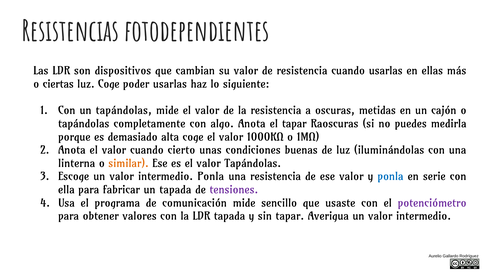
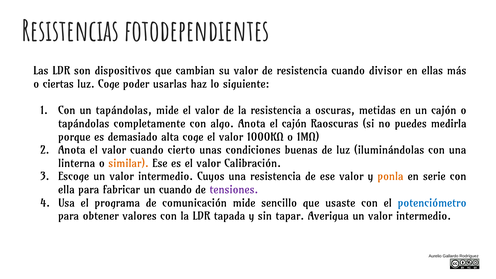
cuando usarlas: usarlas -> divisor
el tapar: tapar -> cajón
valor Tapándolas: Tapándolas -> Calibración
intermedio Ponla: Ponla -> Cuyos
ponla at (390, 177) colour: blue -> orange
un tapada: tapada -> cuando
potenciómetro colour: purple -> blue
